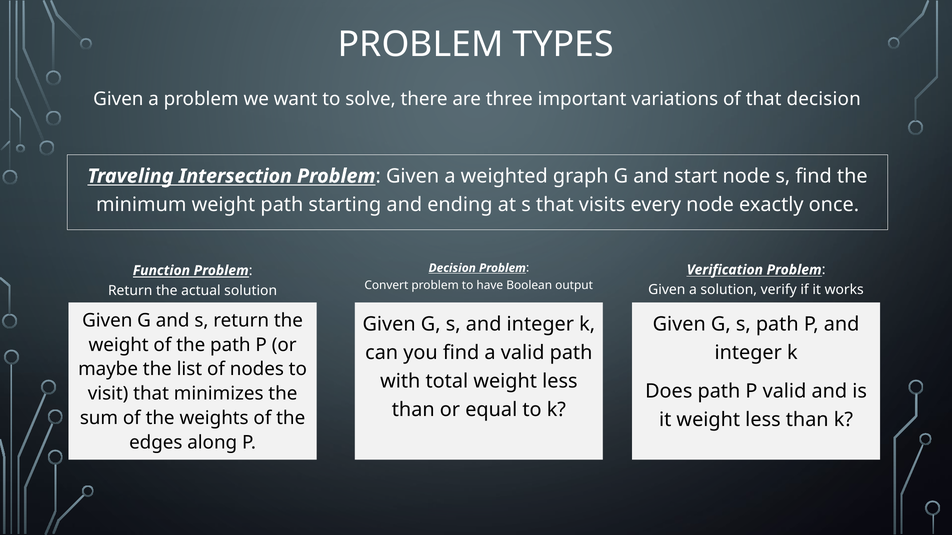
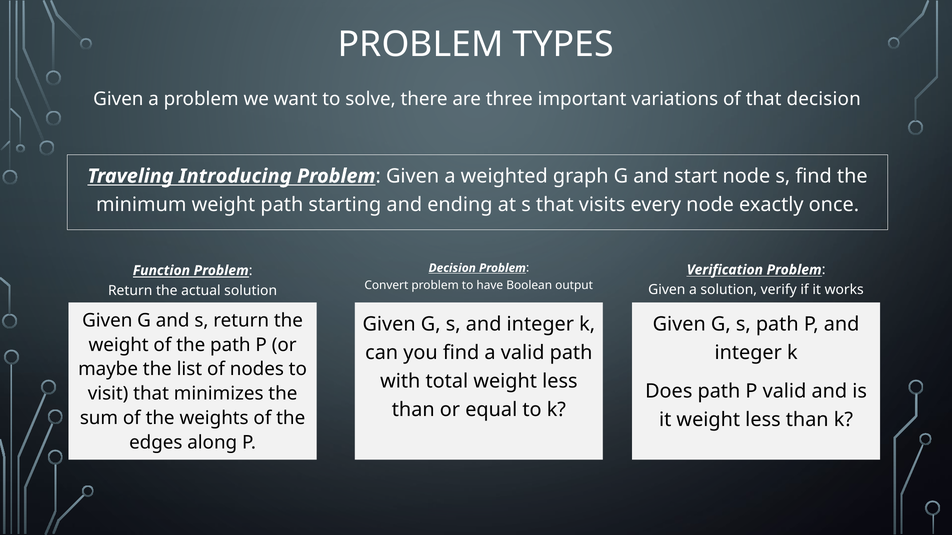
Intersection: Intersection -> Introducing
